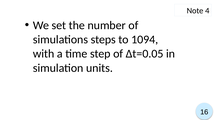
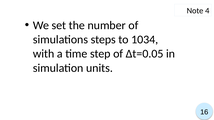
1094: 1094 -> 1034
